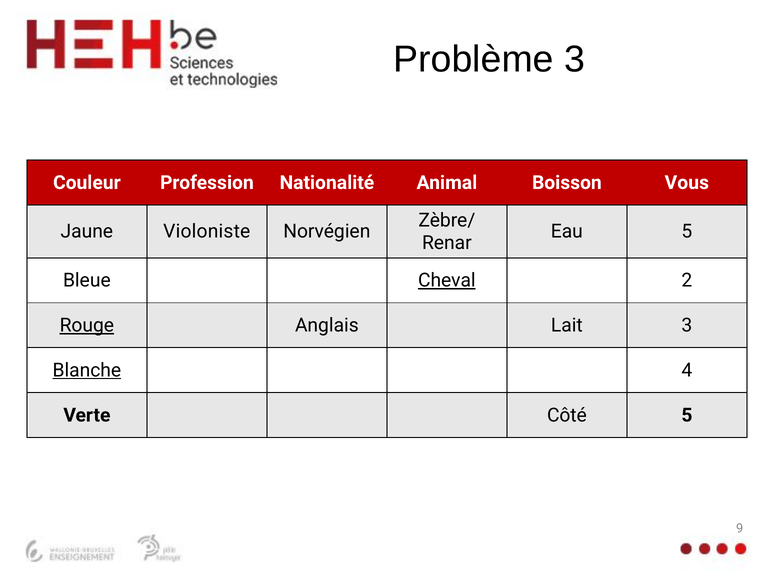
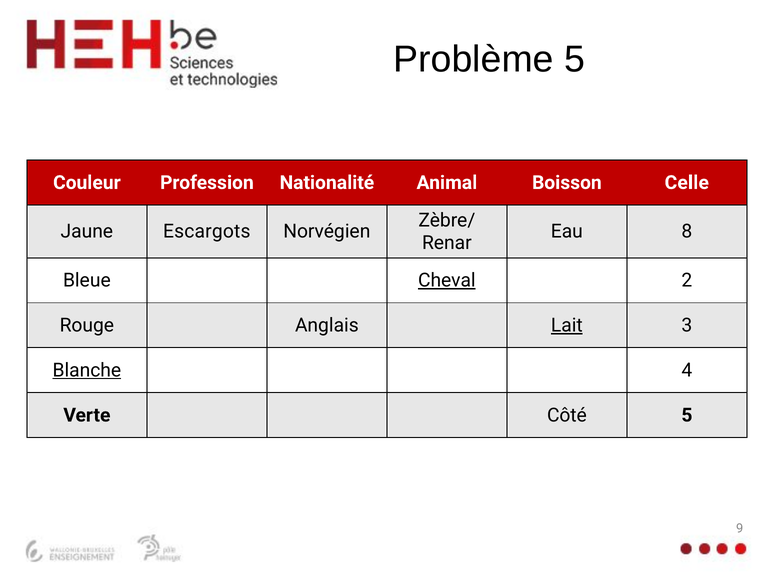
Problème 3: 3 -> 5
Vous: Vous -> Celle
Violoniste: Violoniste -> Escargots
Eau 5: 5 -> 8
Rouge underline: present -> none
Lait underline: none -> present
